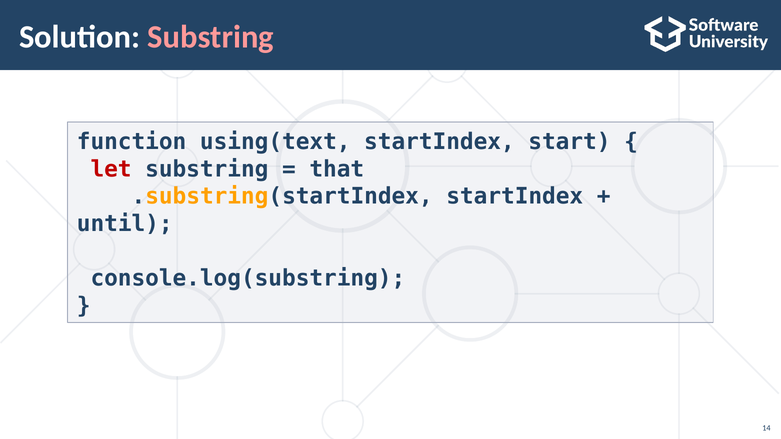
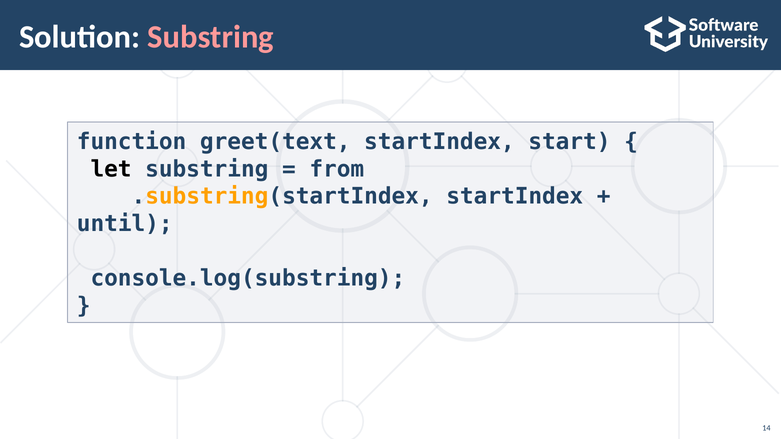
using(text: using(text -> greet(text
let colour: red -> black
that: that -> from
